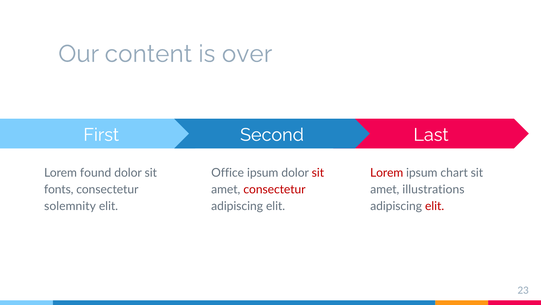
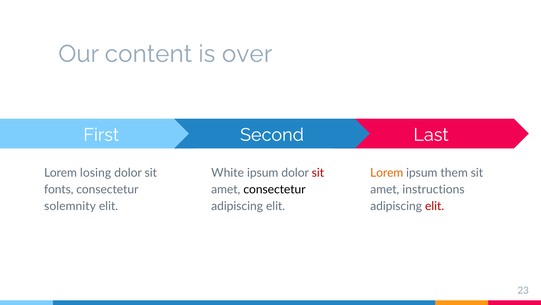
found: found -> losing
Office: Office -> White
Lorem at (387, 173) colour: red -> orange
chart: chart -> them
consectetur at (274, 189) colour: red -> black
illustrations: illustrations -> instructions
